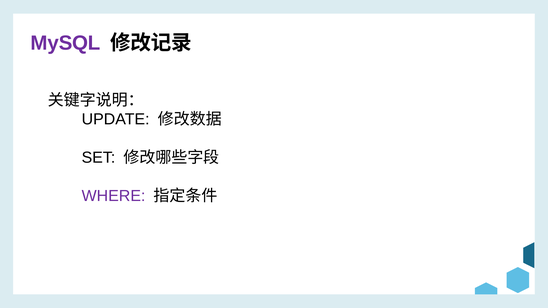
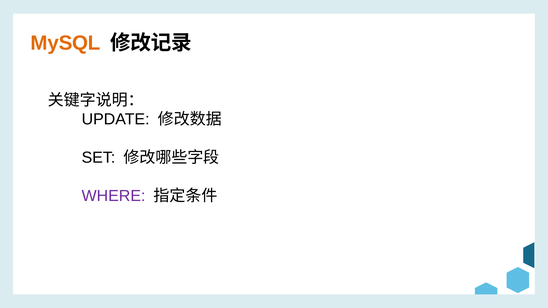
MySQL colour: purple -> orange
